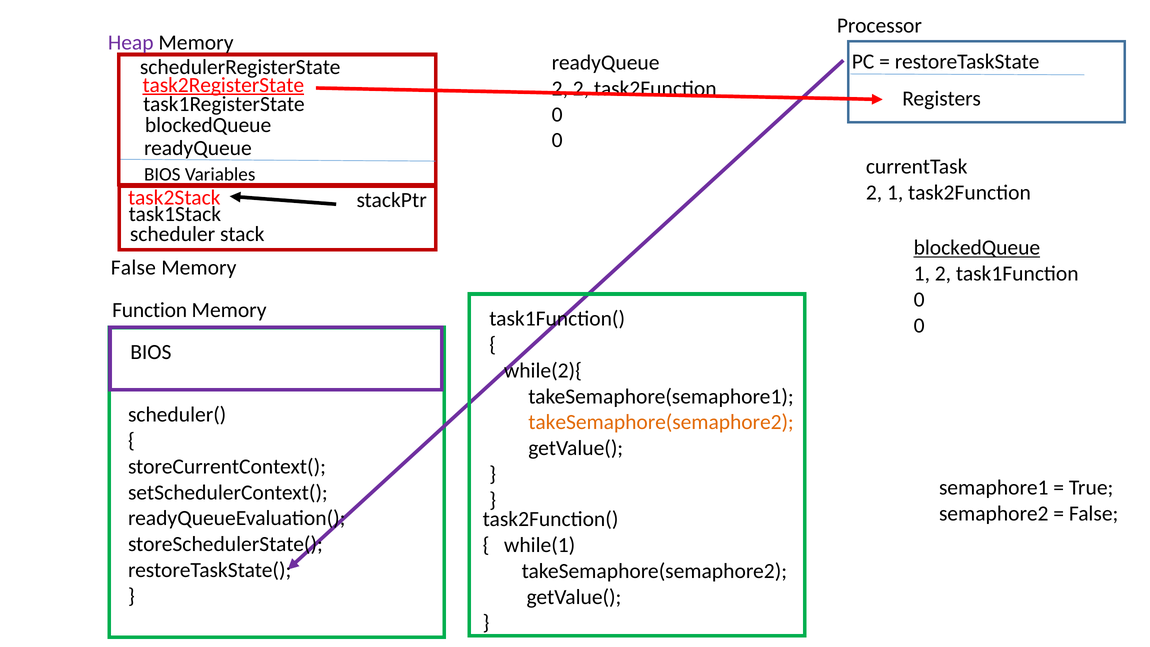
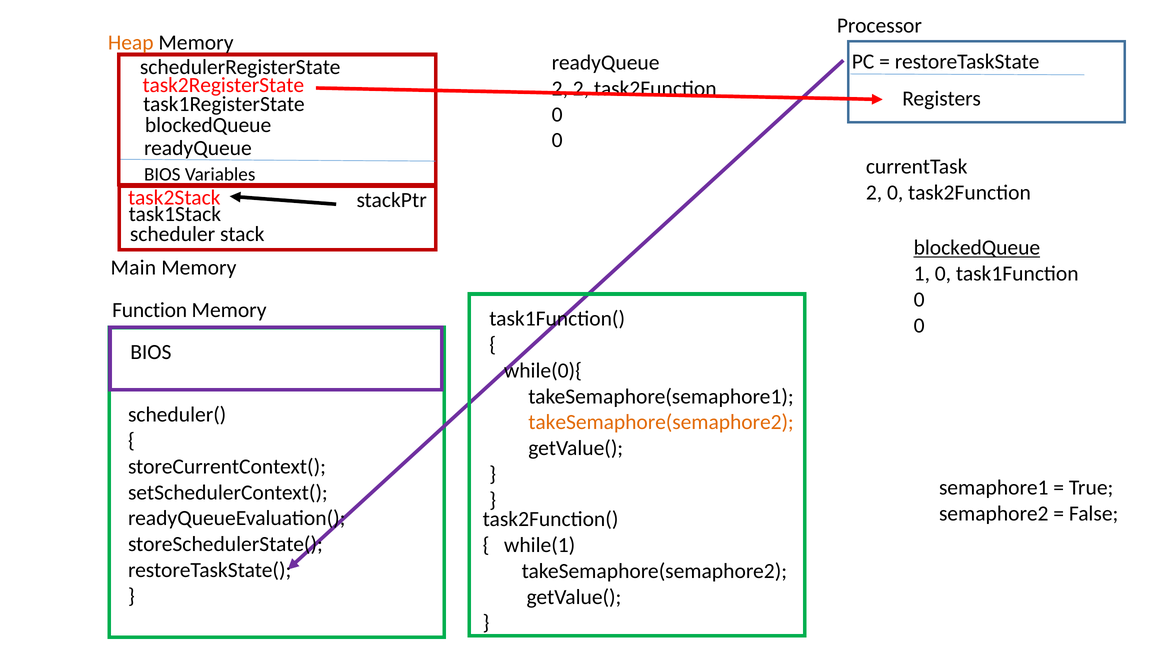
Heap colour: purple -> orange
task2RegisterState underline: present -> none
2 1: 1 -> 0
False at (133, 268): False -> Main
1 2: 2 -> 0
while(2){: while(2){ -> while(0){
